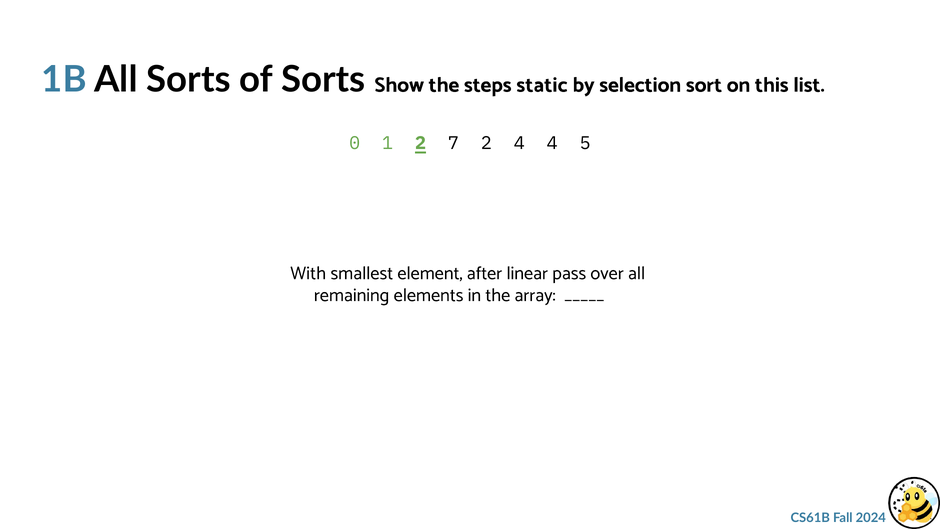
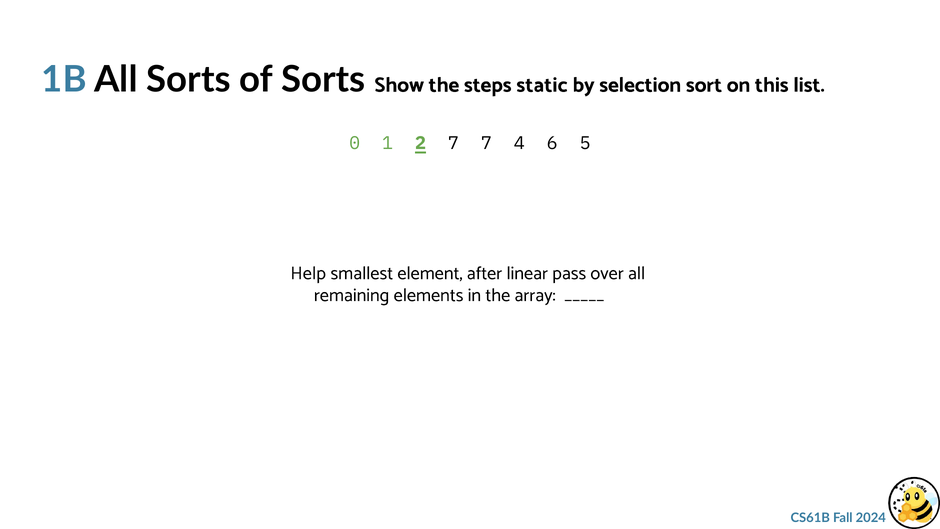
7 2: 2 -> 7
4 4: 4 -> 6
With: With -> Help
